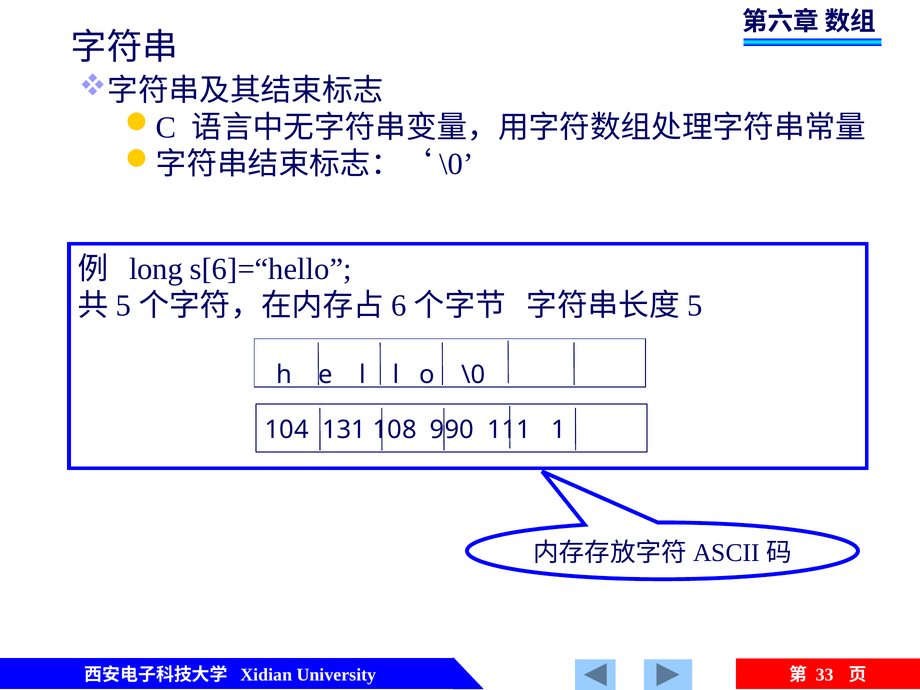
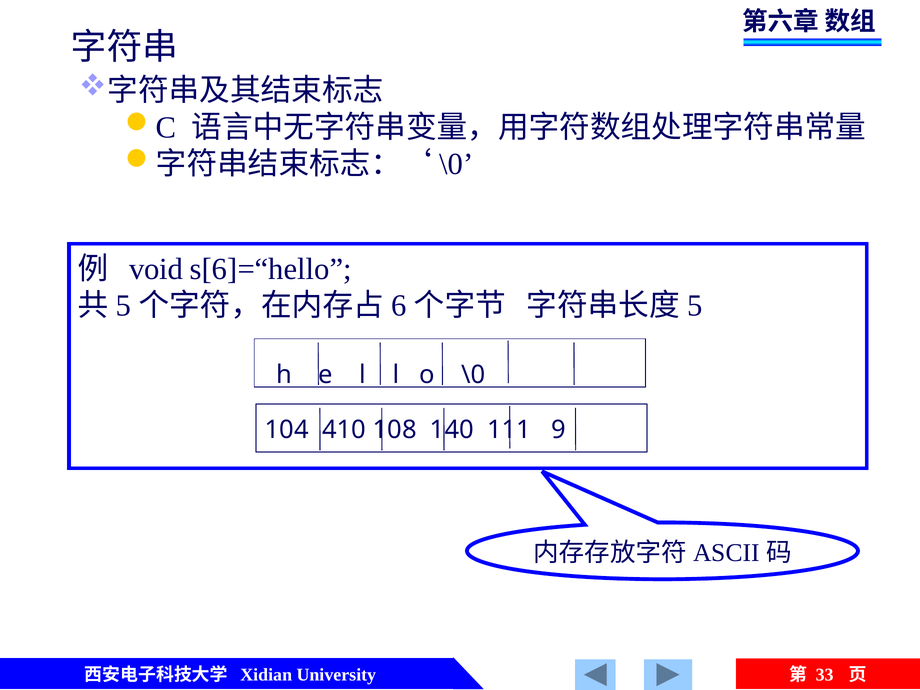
long: long -> void
131: 131 -> 410
990: 990 -> 140
1: 1 -> 9
